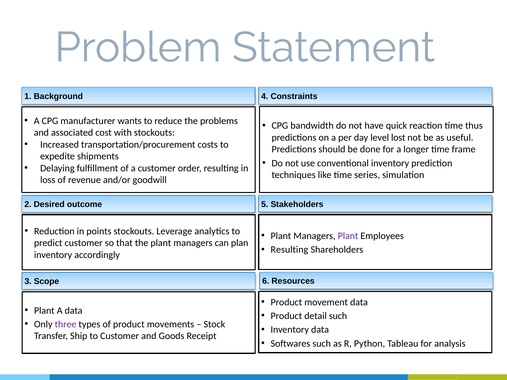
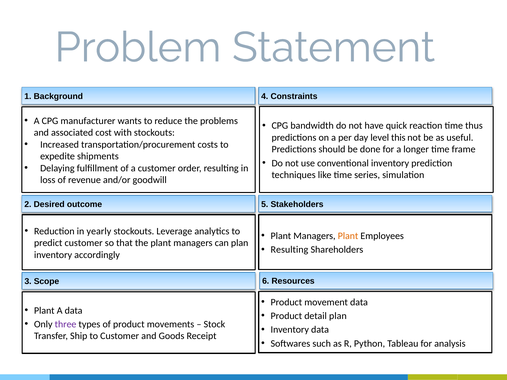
lost: lost -> this
points: points -> yearly
Plant at (348, 236) colour: purple -> orange
detail such: such -> plan
